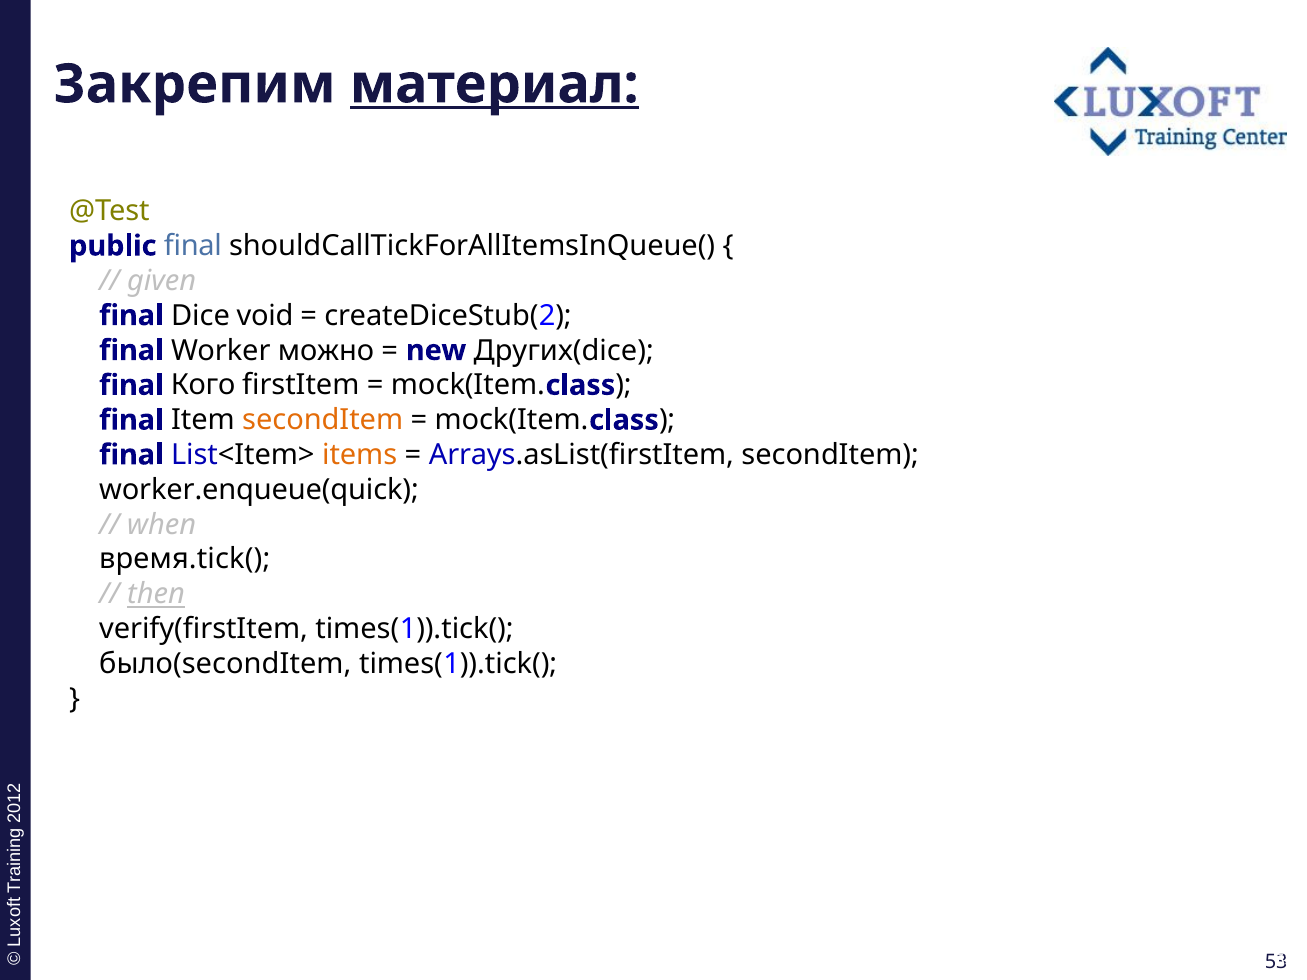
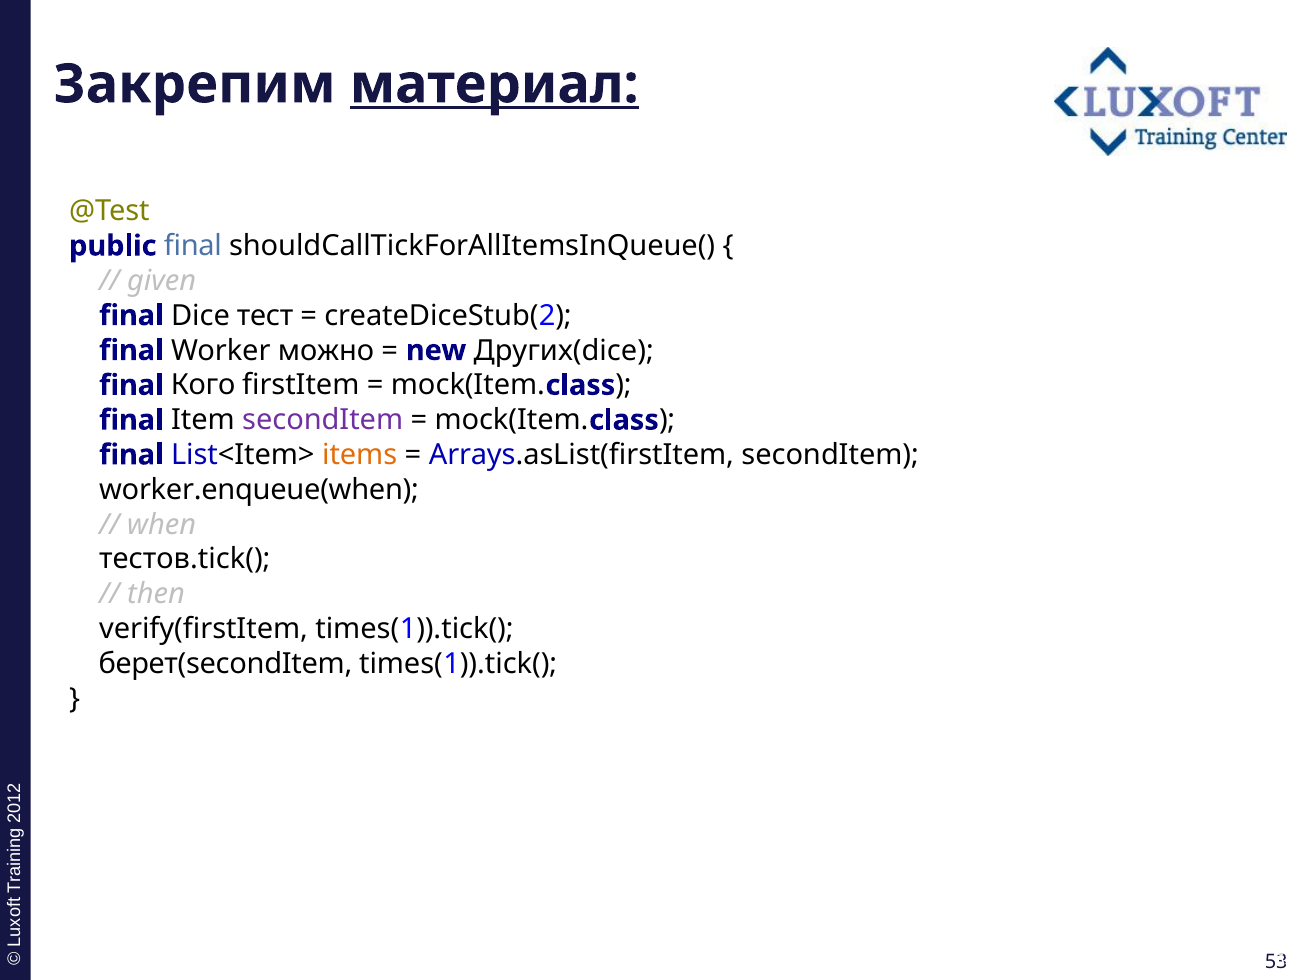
void: void -> тест
secondItem at (323, 420) colour: orange -> purple
worker.enqueue(quick: worker.enqueue(quick -> worker.enqueue(when
время.tick(: время.tick( -> тестов.tick(
then underline: present -> none
было(secondItem: было(secondItem -> берет(secondItem
